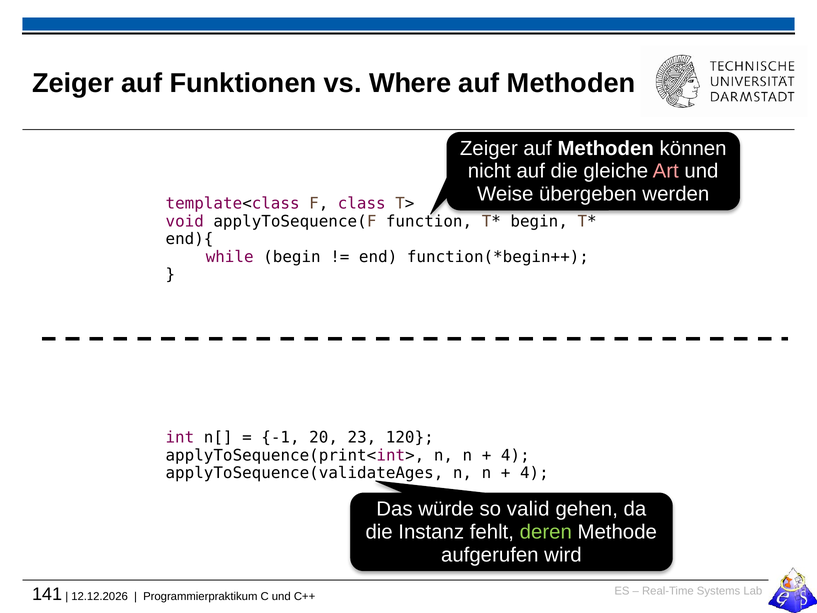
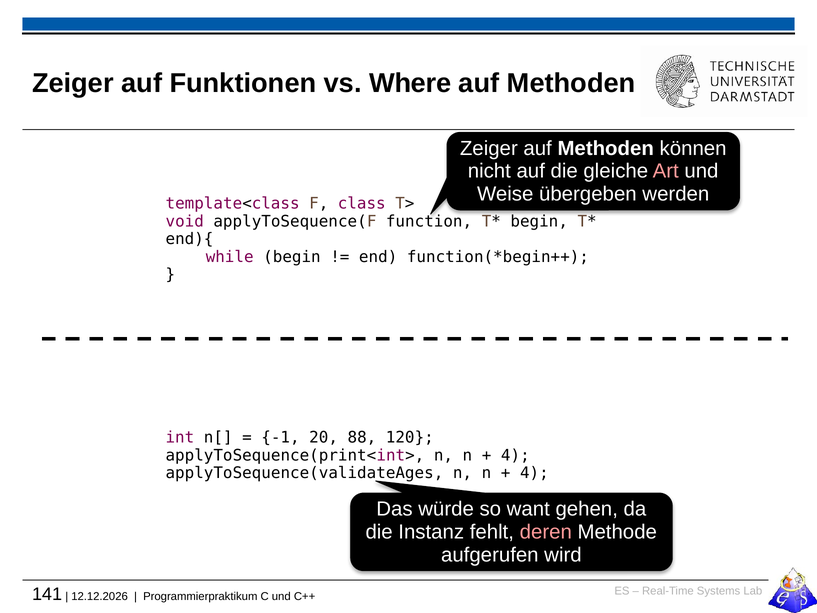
23: 23 -> 88
valid: valid -> want
deren colour: light green -> pink
